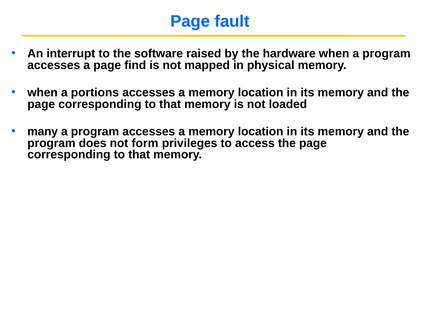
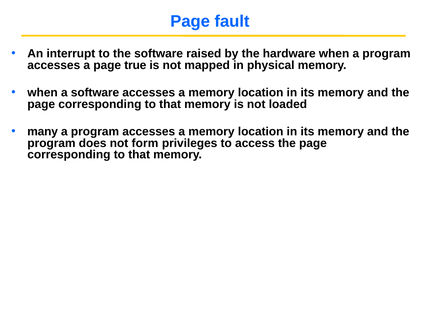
find: find -> true
a portions: portions -> software
